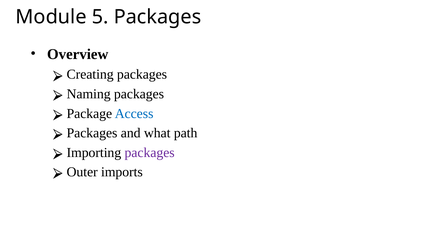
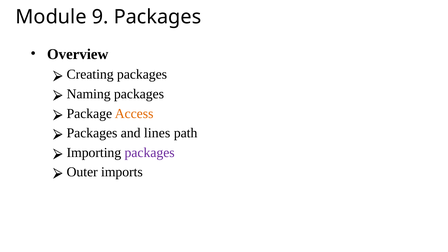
5: 5 -> 9
Access colour: blue -> orange
what: what -> lines
